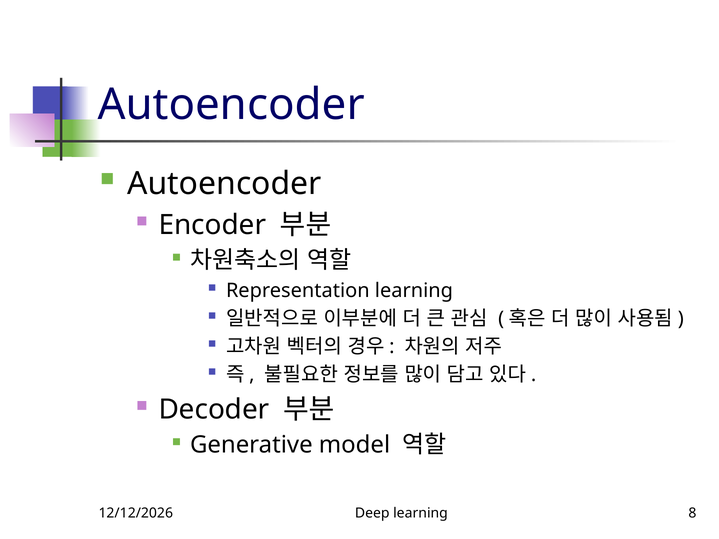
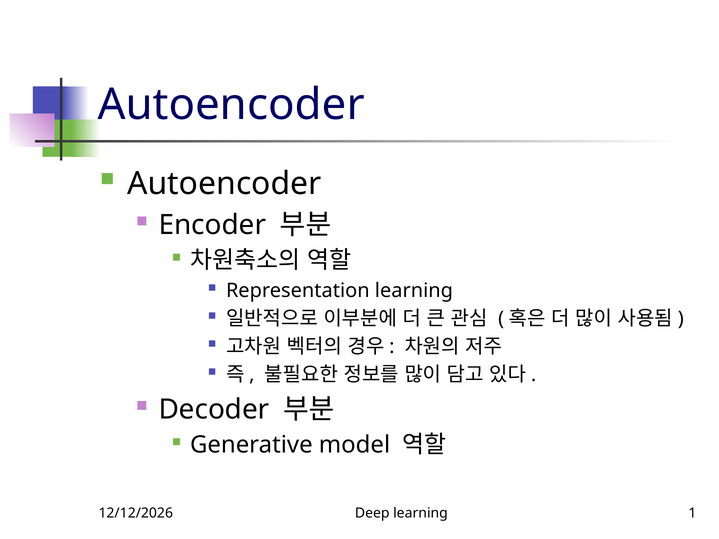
8: 8 -> 1
